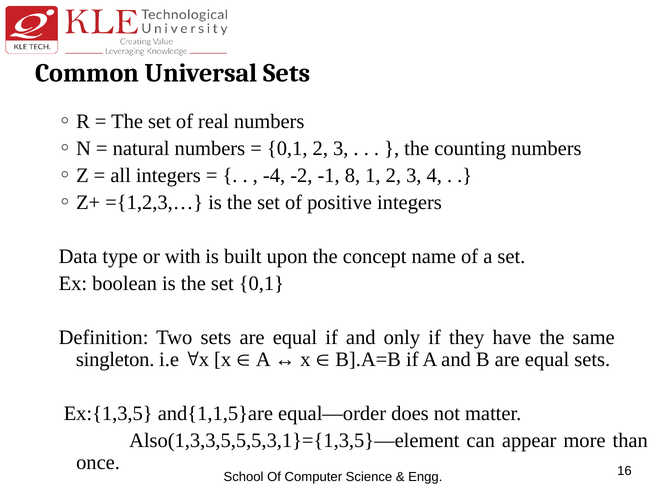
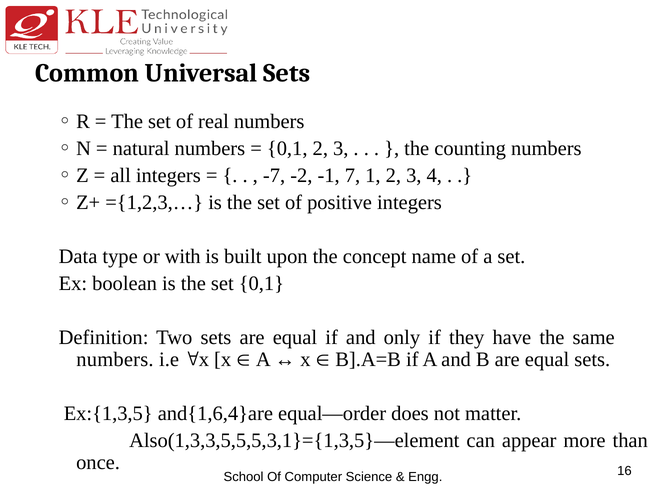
-4: -4 -> -7
8: 8 -> 7
singleton at (115, 360): singleton -> numbers
and{1,1,5}are: and{1,1,5}are -> and{1,6,4}are
